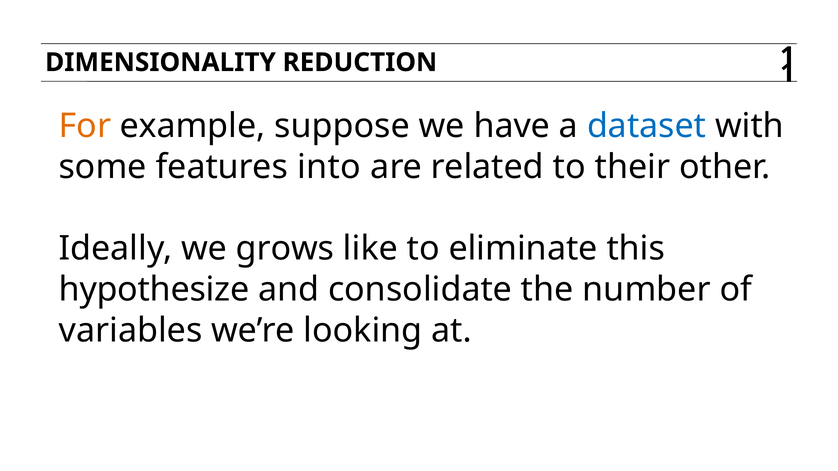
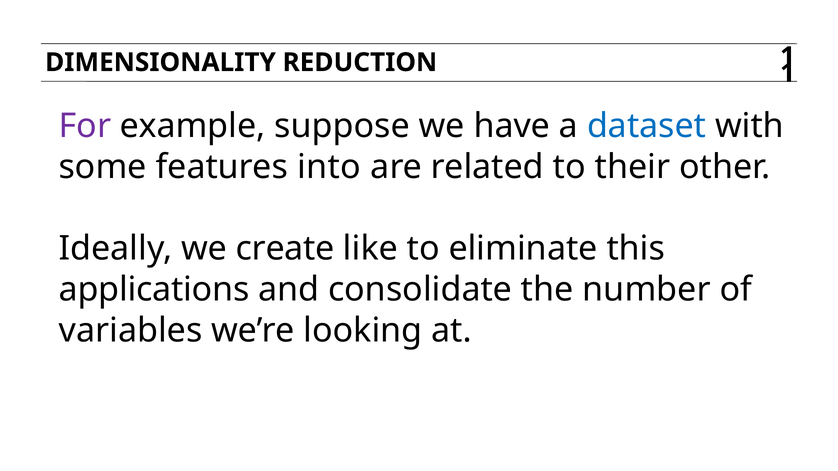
For colour: orange -> purple
grows: grows -> create
hypothesize: hypothesize -> applications
